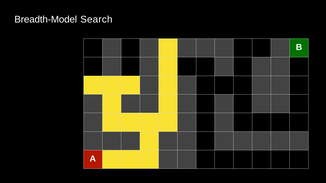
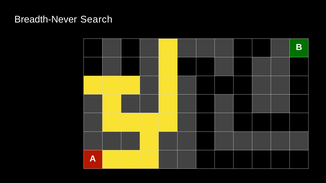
Breadth-Model: Breadth-Model -> Breadth-Never
